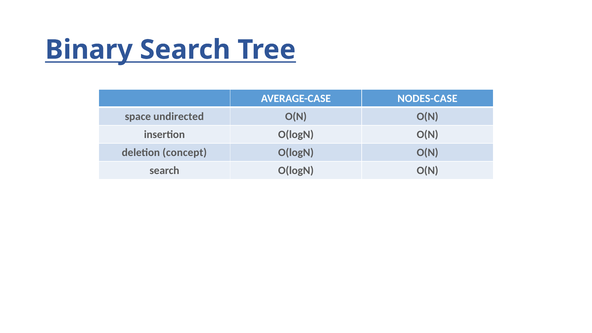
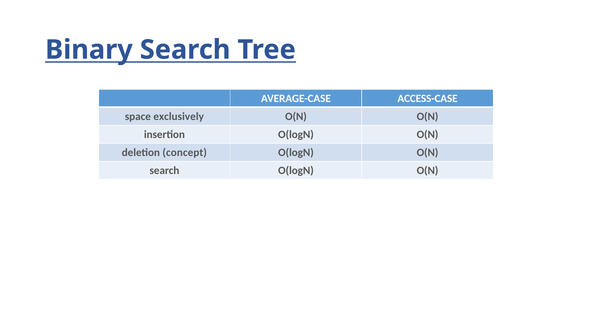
NODES-CASE: NODES-CASE -> ACCESS-CASE
undirected: undirected -> exclusively
